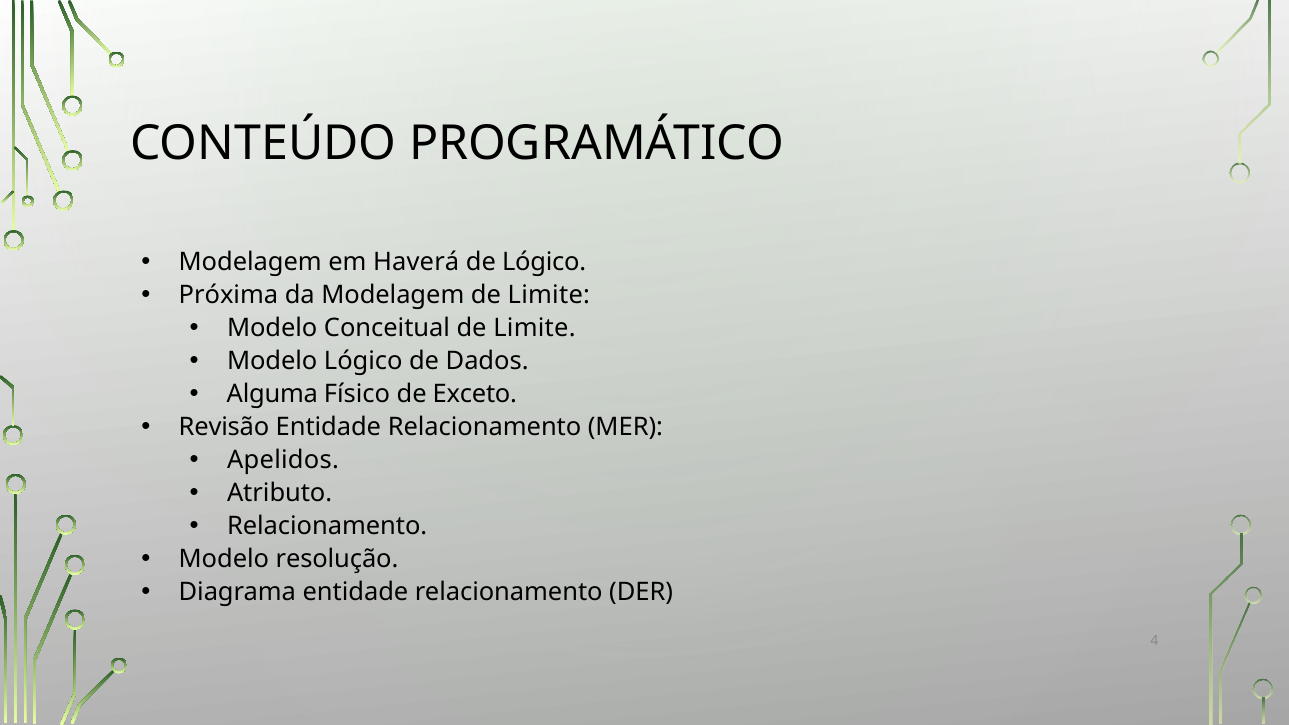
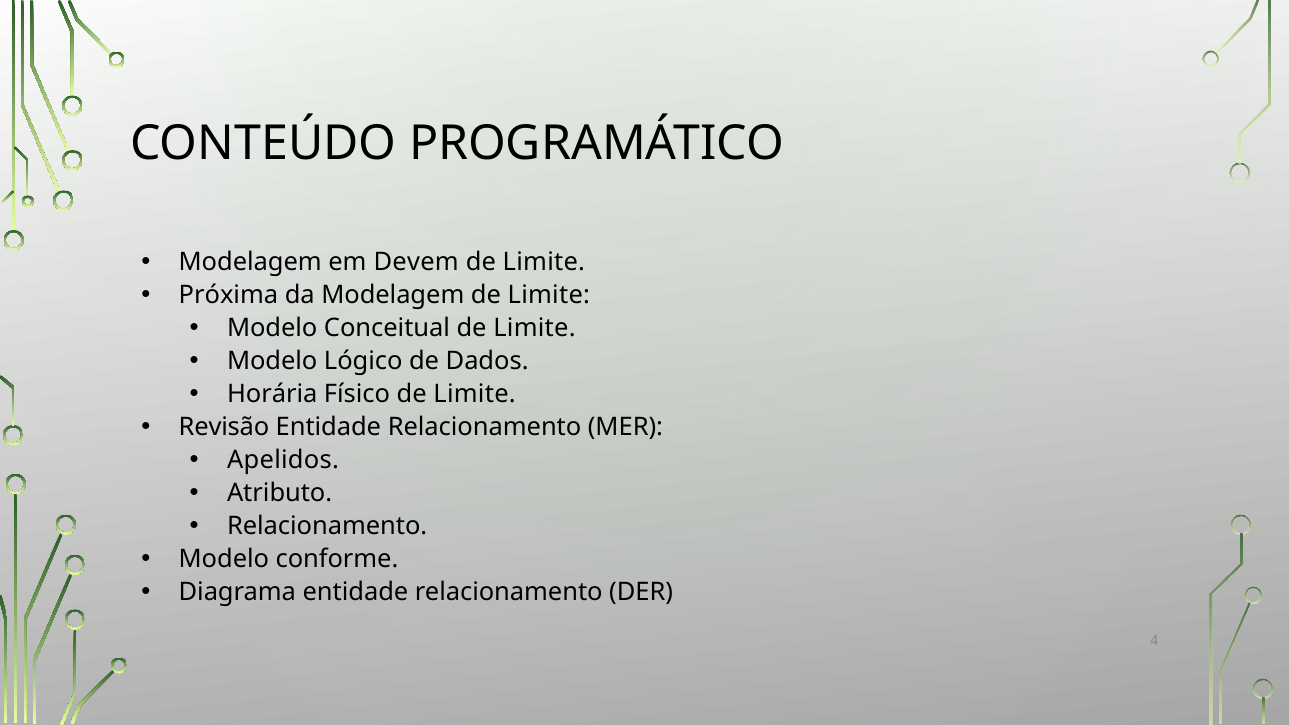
Haverá: Haverá -> Devem
Lógico at (544, 262): Lógico -> Limite
Alguma: Alguma -> Horária
Físico de Exceto: Exceto -> Limite
resolução: resolução -> conforme
